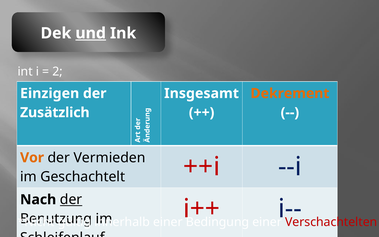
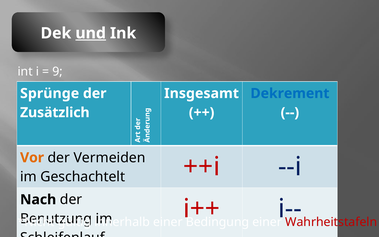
2: 2 -> 9
Einzigen: Einzigen -> Sprünge
Dekrement colour: orange -> blue
Vermieden: Vermieden -> Vermeiden
der at (71, 199) underline: present -> none
Verschachtelten: Verschachtelten -> Wahrheitstafeln
